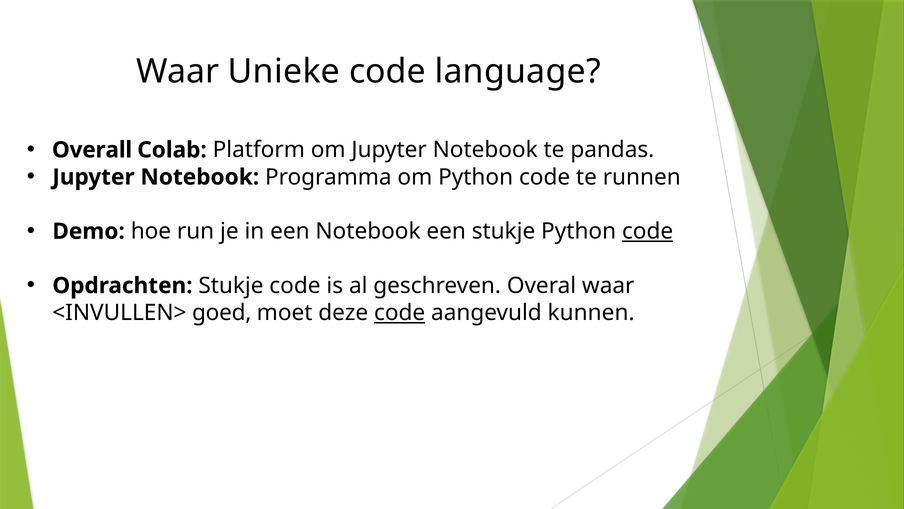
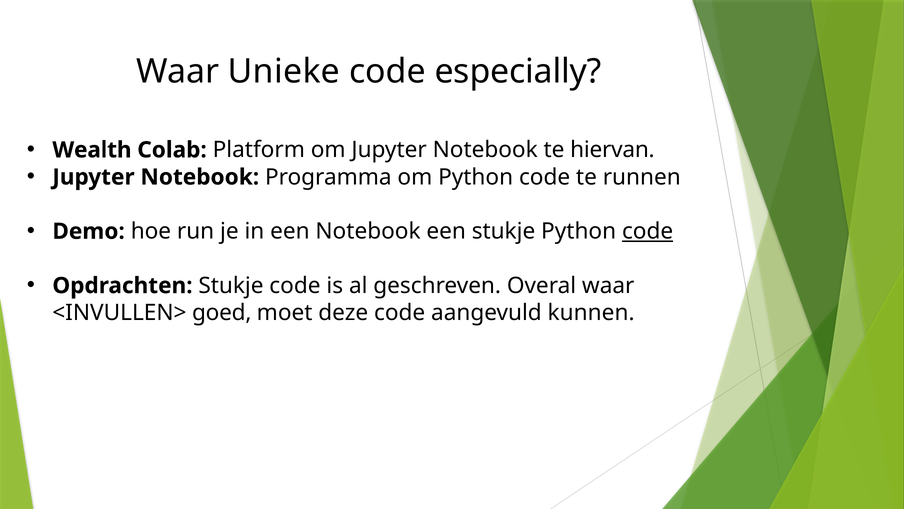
language: language -> especially
Overall: Overall -> Wealth
pandas: pandas -> hiervan
code at (400, 313) underline: present -> none
